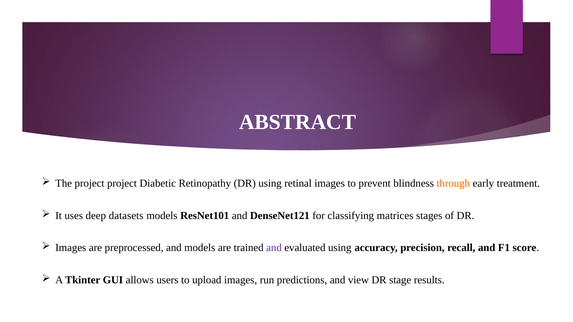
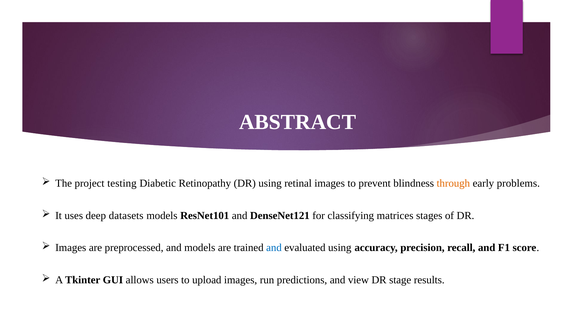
project project: project -> testing
treatment: treatment -> problems
and at (274, 248) colour: purple -> blue
